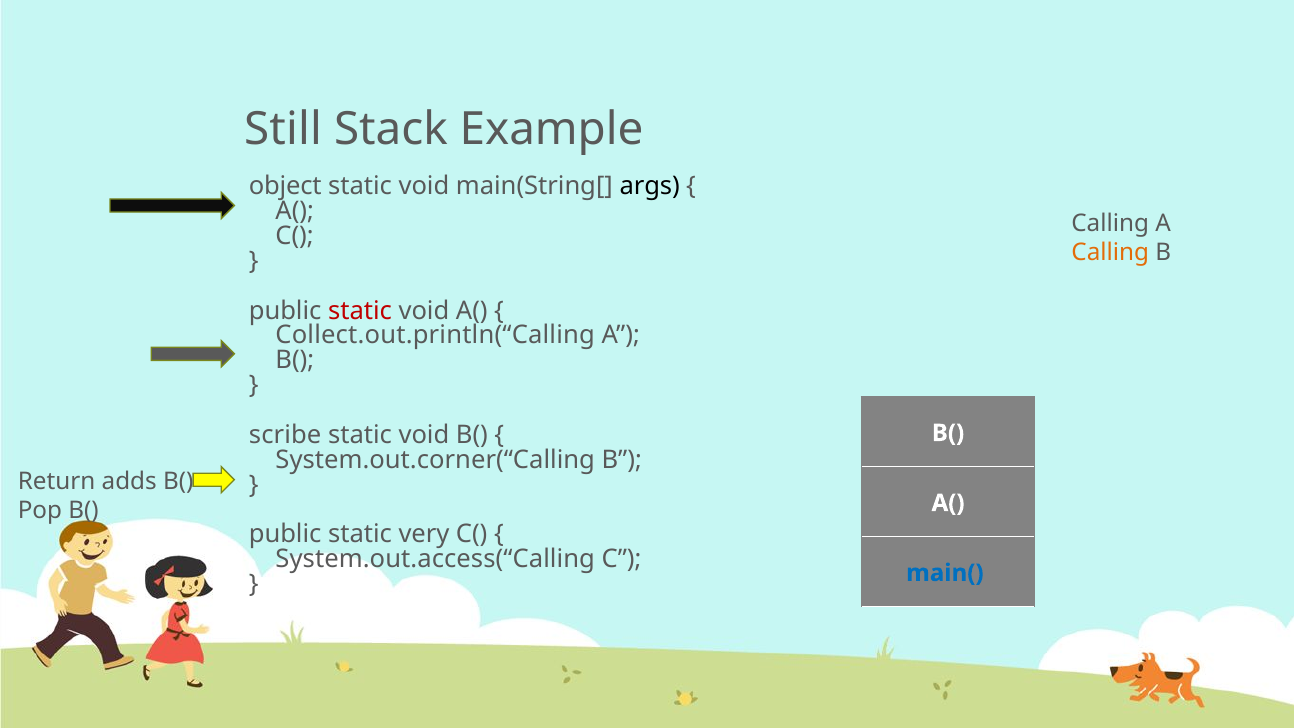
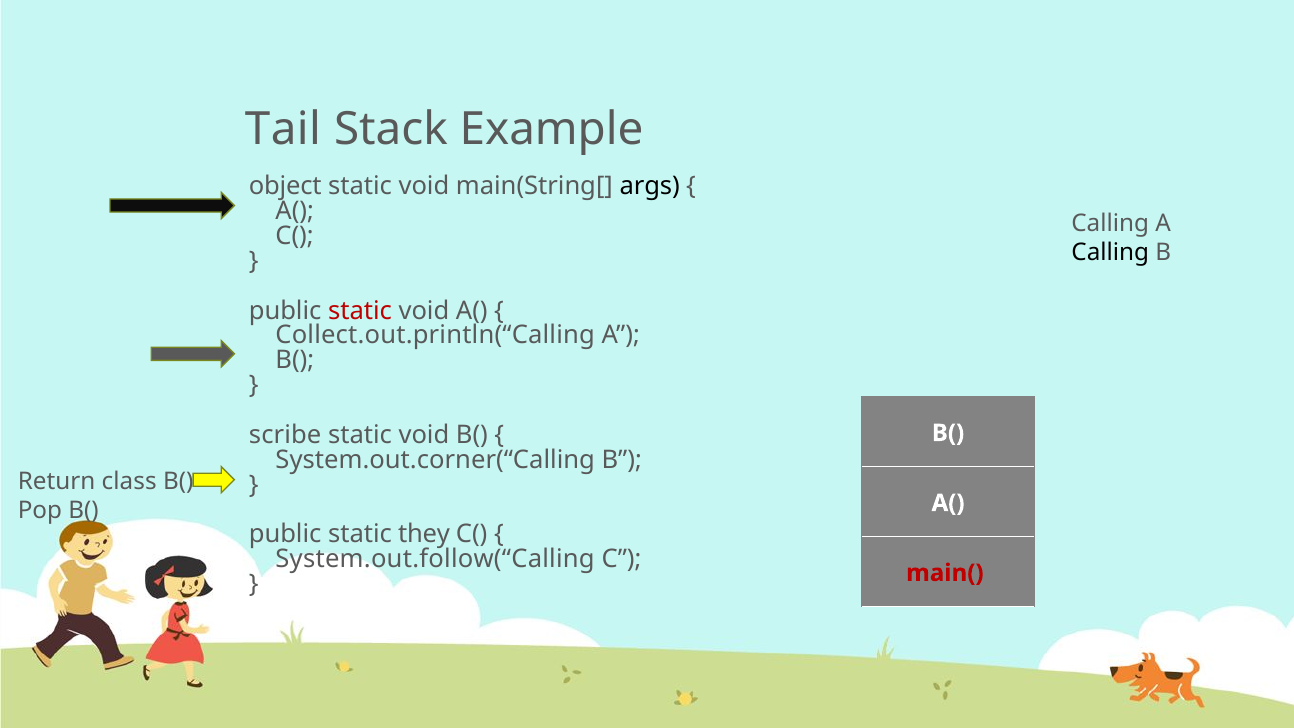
Still: Still -> Tail
Calling at (1110, 253) colour: orange -> black
adds: adds -> class
very: very -> they
System.out.access(“Calling: System.out.access(“Calling -> System.out.follow(“Calling
main( colour: blue -> red
